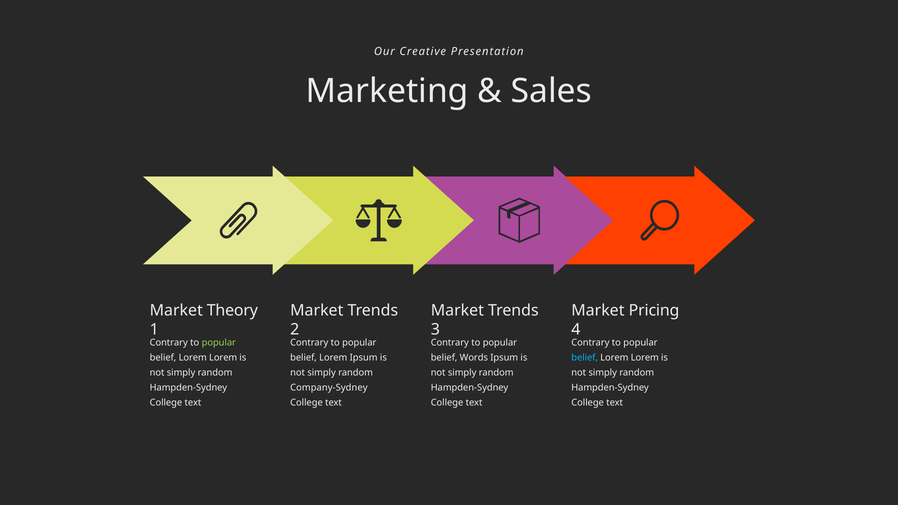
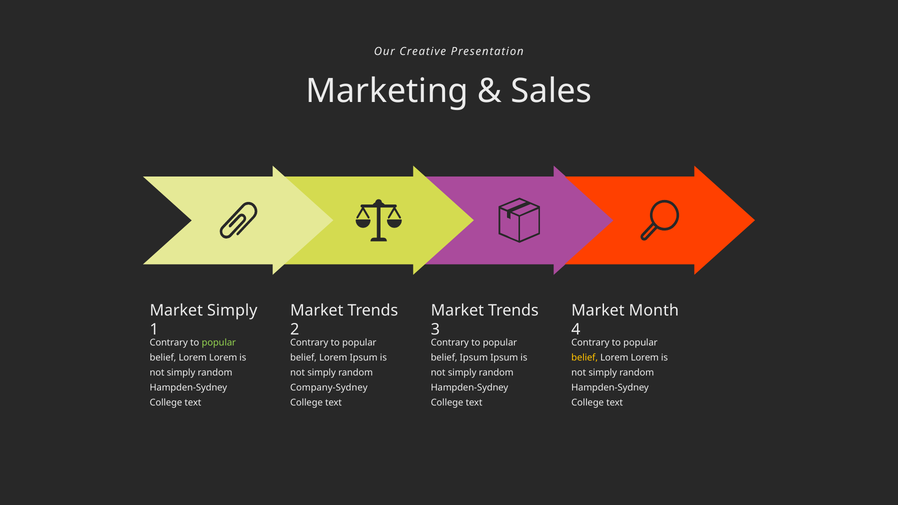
Market Theory: Theory -> Simply
Pricing: Pricing -> Month
belief Words: Words -> Ipsum
belief at (585, 358) colour: light blue -> yellow
